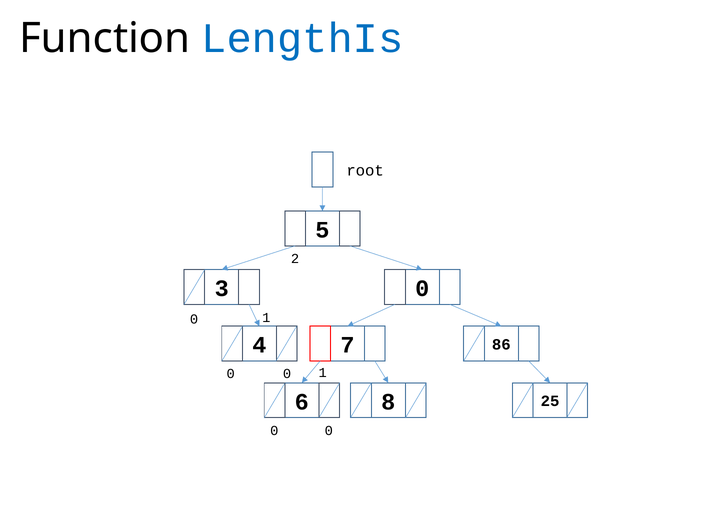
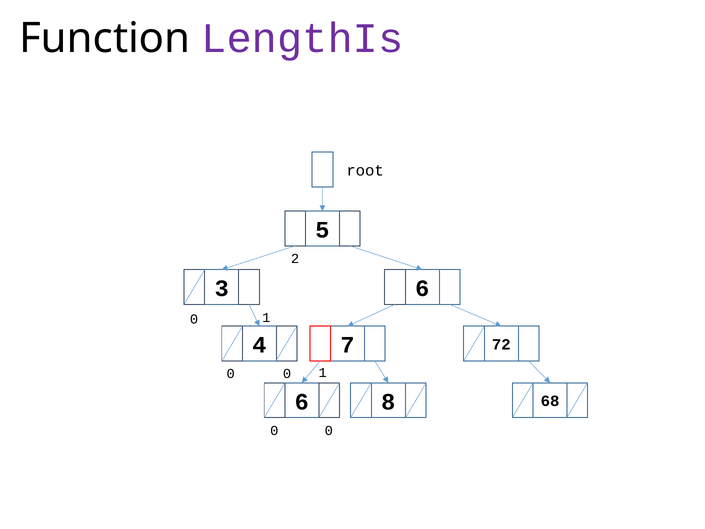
LengthIs colour: blue -> purple
3 0: 0 -> 6
86: 86 -> 72
25: 25 -> 68
